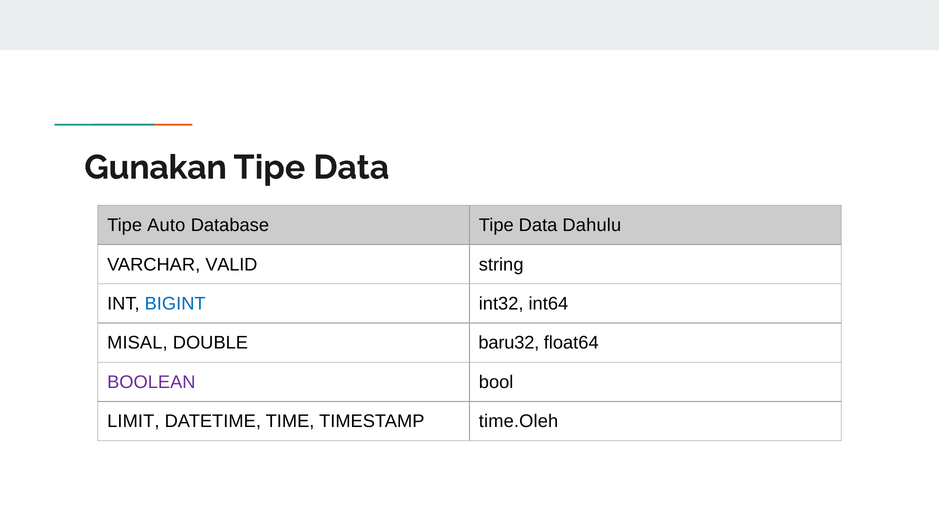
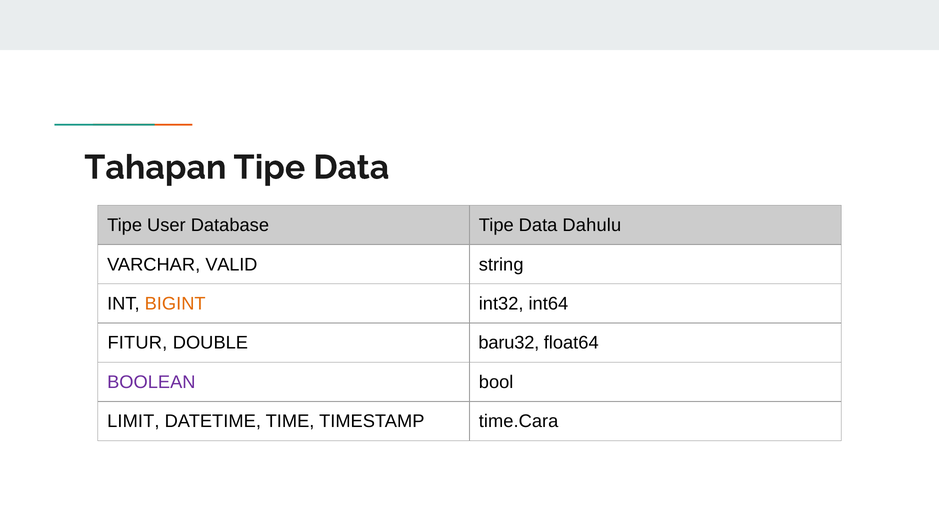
Gunakan: Gunakan -> Tahapan
Auto: Auto -> User
BIGINT colour: blue -> orange
MISAL: MISAL -> FITUR
time.Oleh: time.Oleh -> time.Cara
